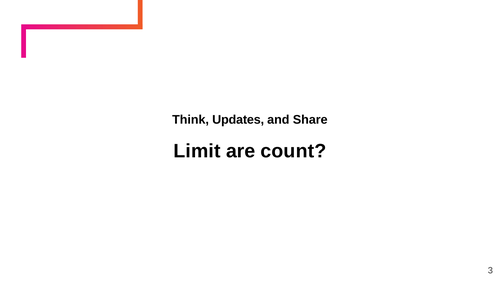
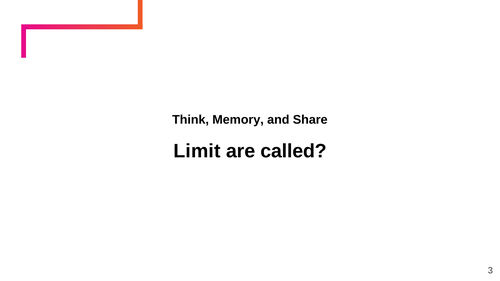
Updates: Updates -> Memory
count: count -> called
